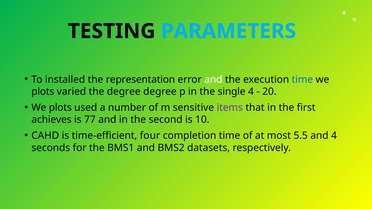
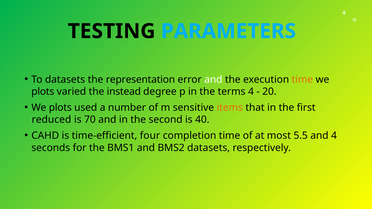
To installed: installed -> datasets
time at (302, 80) colour: blue -> orange
the degree: degree -> instead
single: single -> terms
items colour: purple -> orange
achieves: achieves -> reduced
77: 77 -> 70
10: 10 -> 40
